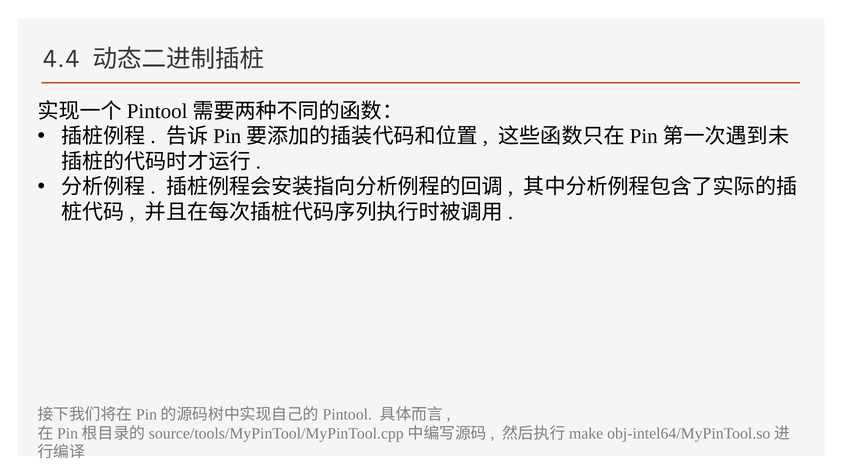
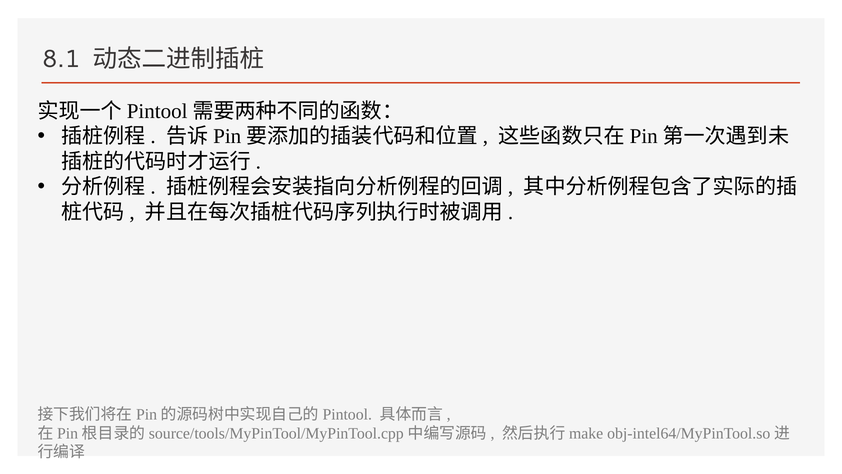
4.4: 4.4 -> 8.1
